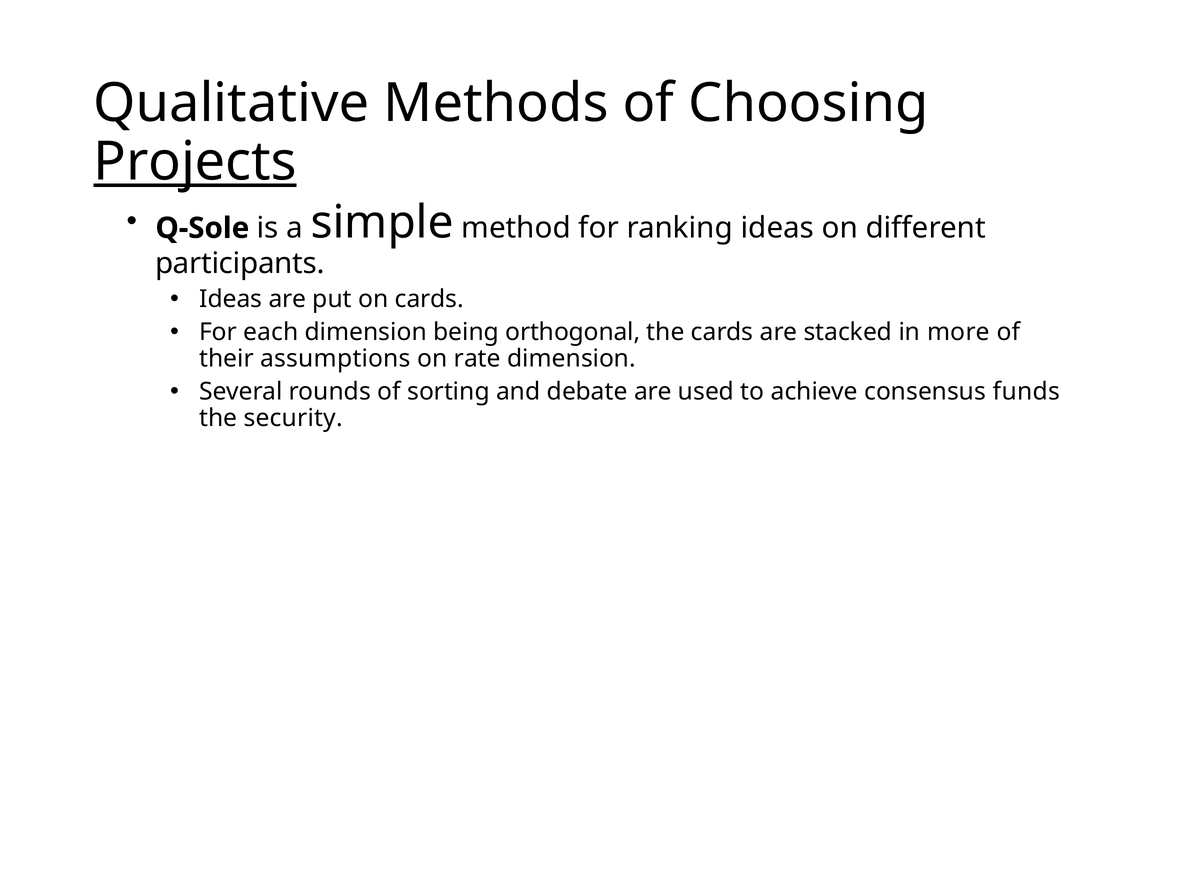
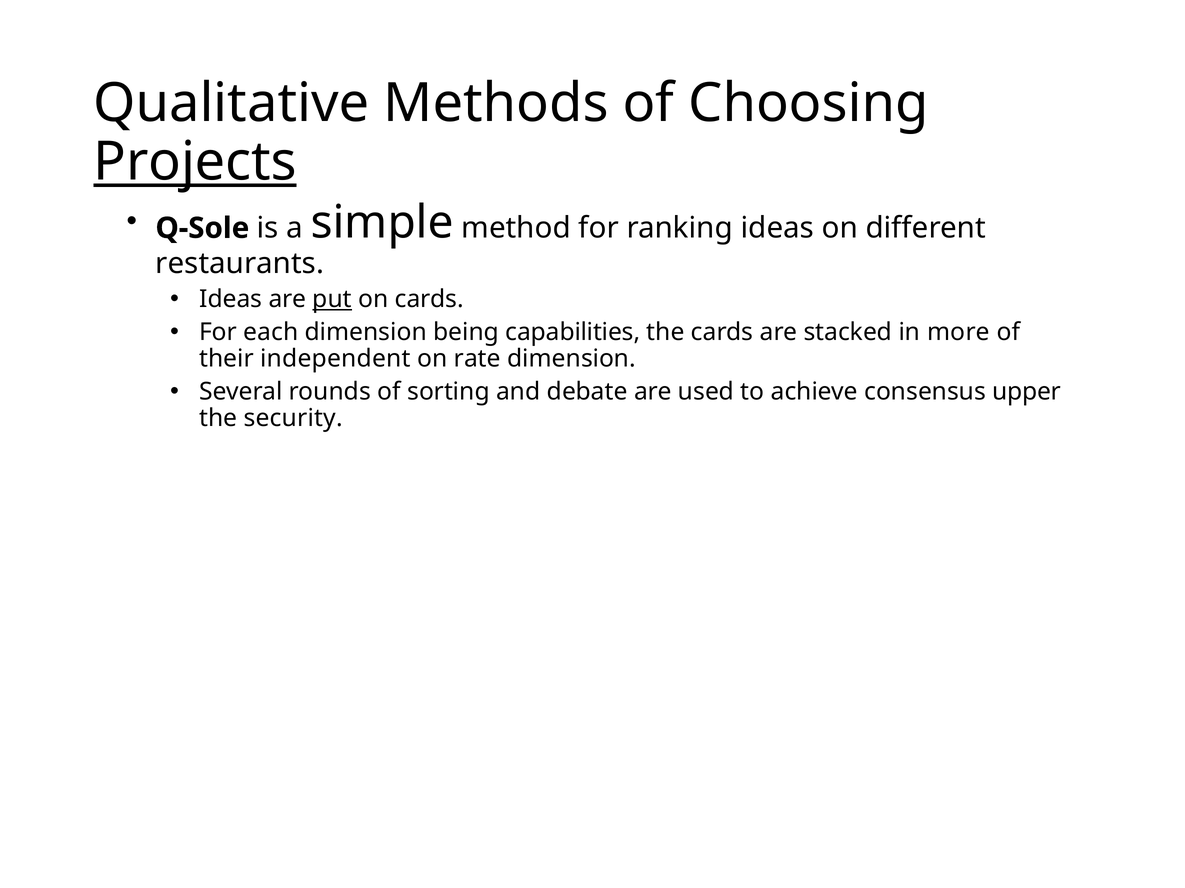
participants: participants -> restaurants
put underline: none -> present
orthogonal: orthogonal -> capabilities
assumptions: assumptions -> independent
funds: funds -> upper
